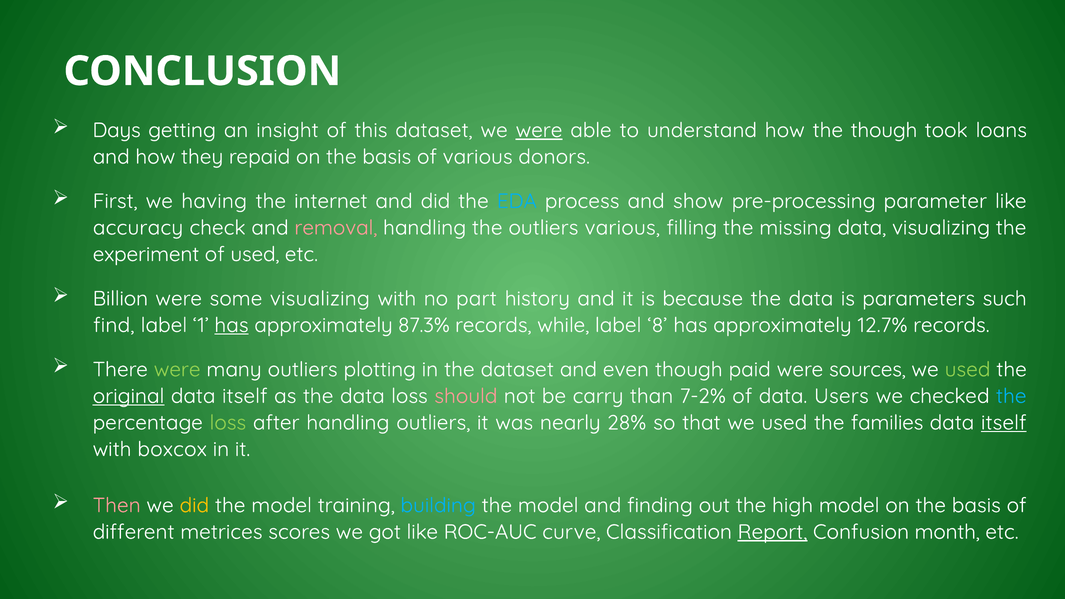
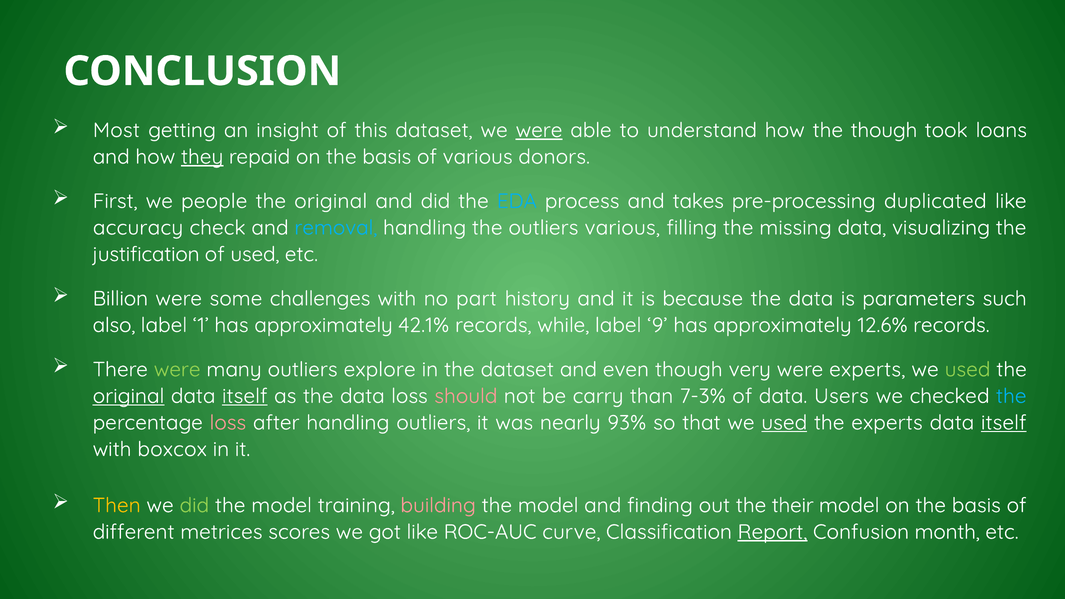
Days: Days -> Most
they underline: none -> present
having: having -> people
internet at (331, 201): internet -> original
show: show -> takes
parameter: parameter -> duplicated
removal colour: pink -> light blue
experiment: experiment -> justification
some visualizing: visualizing -> challenges
find: find -> also
has at (232, 325) underline: present -> none
87.3%: 87.3% -> 42.1%
8: 8 -> 9
12.7%: 12.7% -> 12.6%
plotting: plotting -> explore
paid: paid -> very
were sources: sources -> experts
itself at (245, 396) underline: none -> present
7-2%: 7-2% -> 7-3%
loss at (228, 423) colour: light green -> pink
28%: 28% -> 93%
used at (784, 423) underline: none -> present
the families: families -> experts
Then colour: pink -> yellow
did at (194, 505) colour: yellow -> light green
building colour: light blue -> pink
high: high -> their
